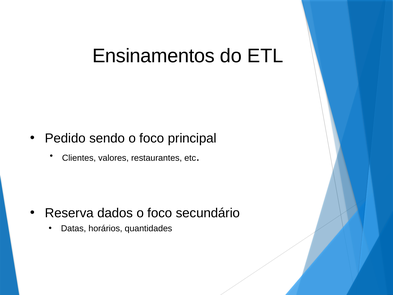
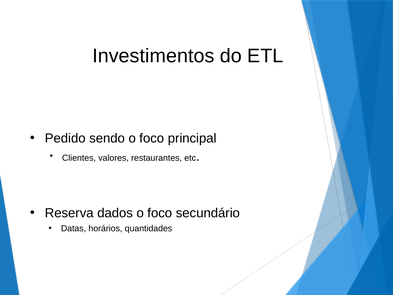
Ensinamentos: Ensinamentos -> Investimentos
